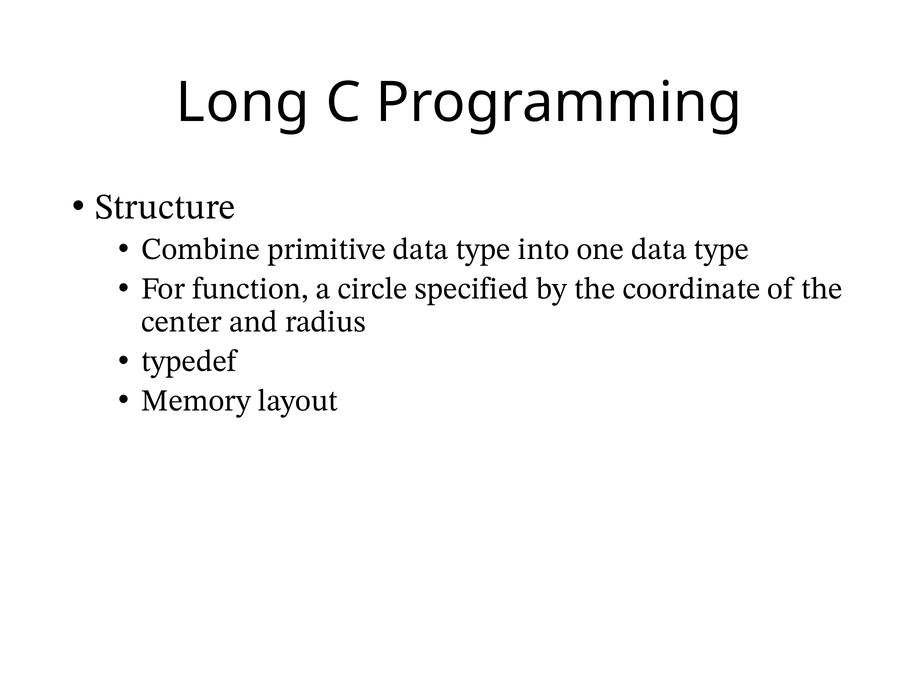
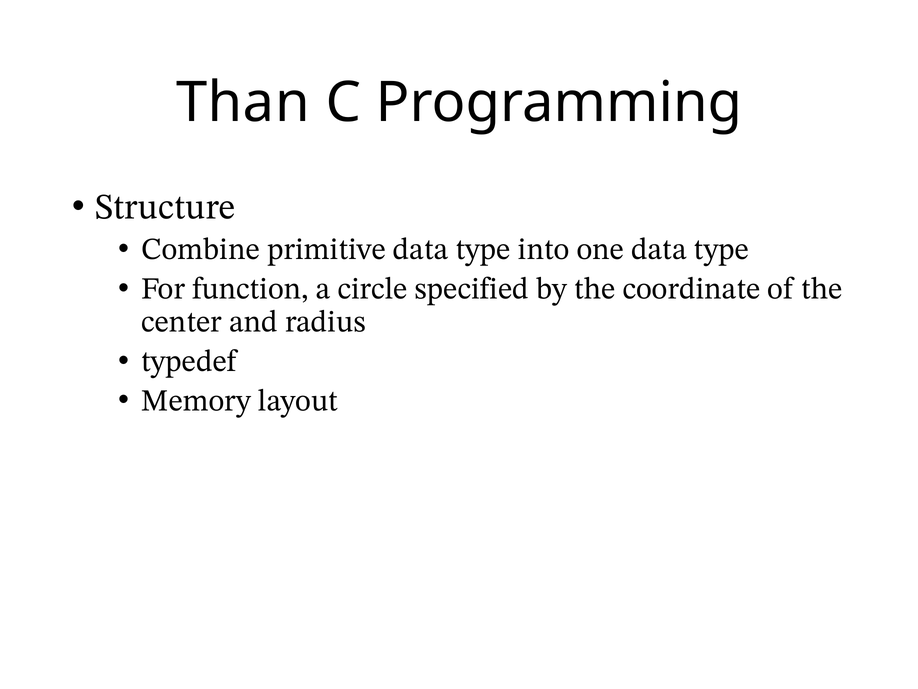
Long: Long -> Than
